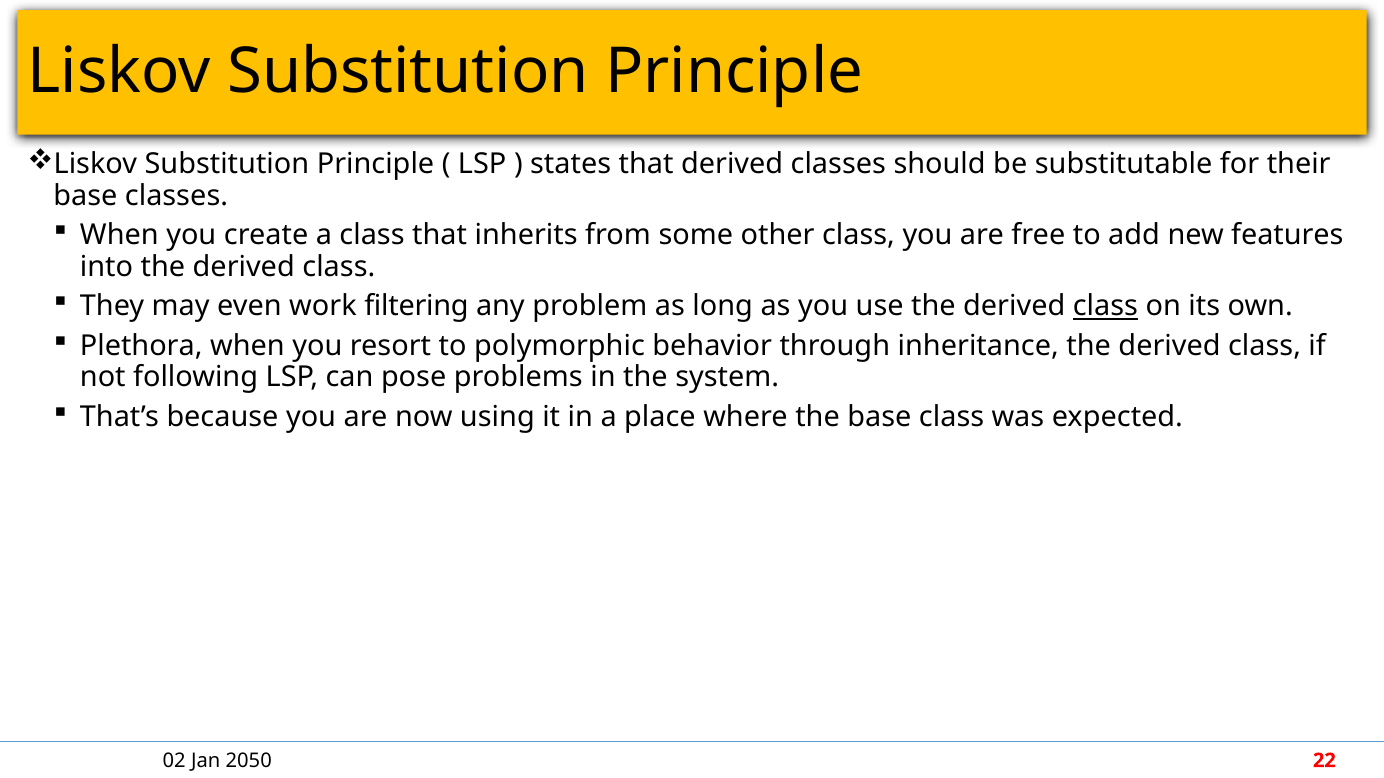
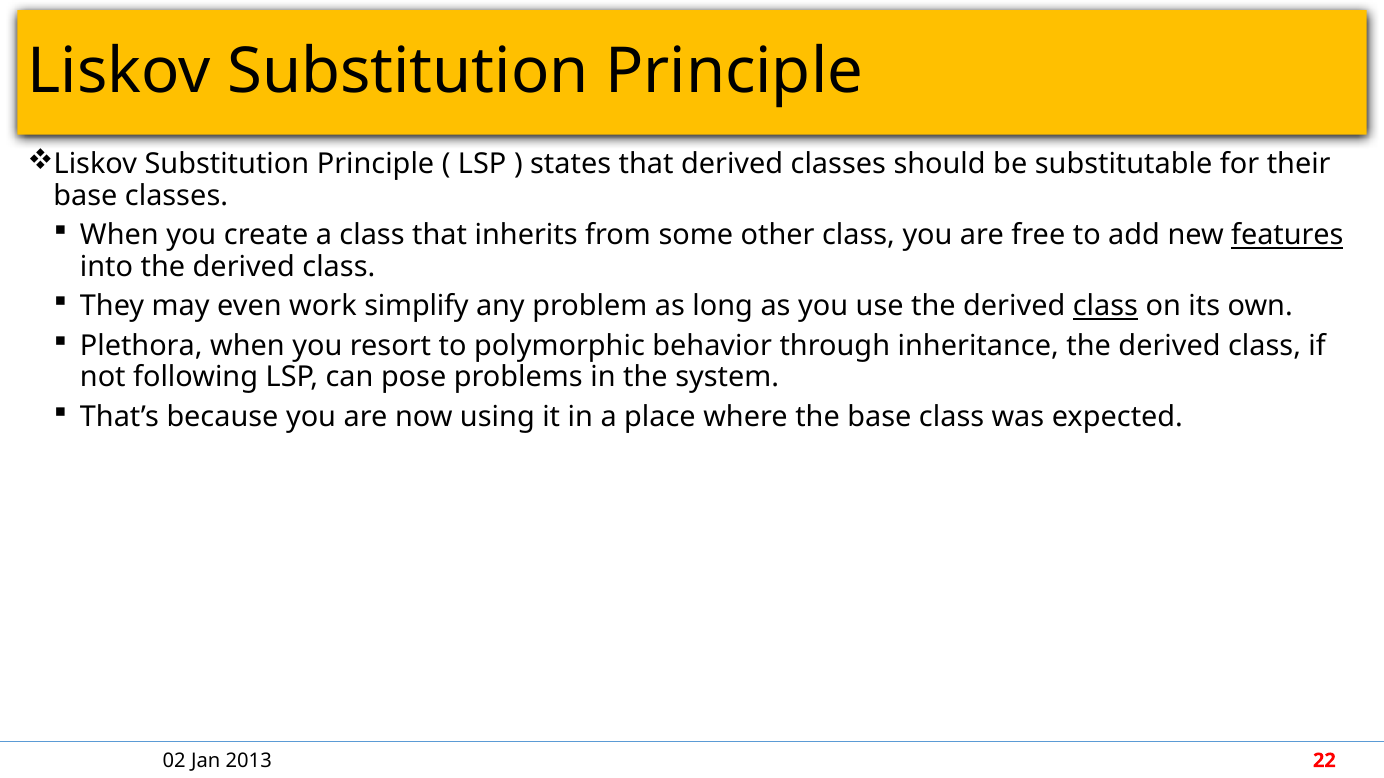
features underline: none -> present
filtering: filtering -> simplify
2050: 2050 -> 2013
